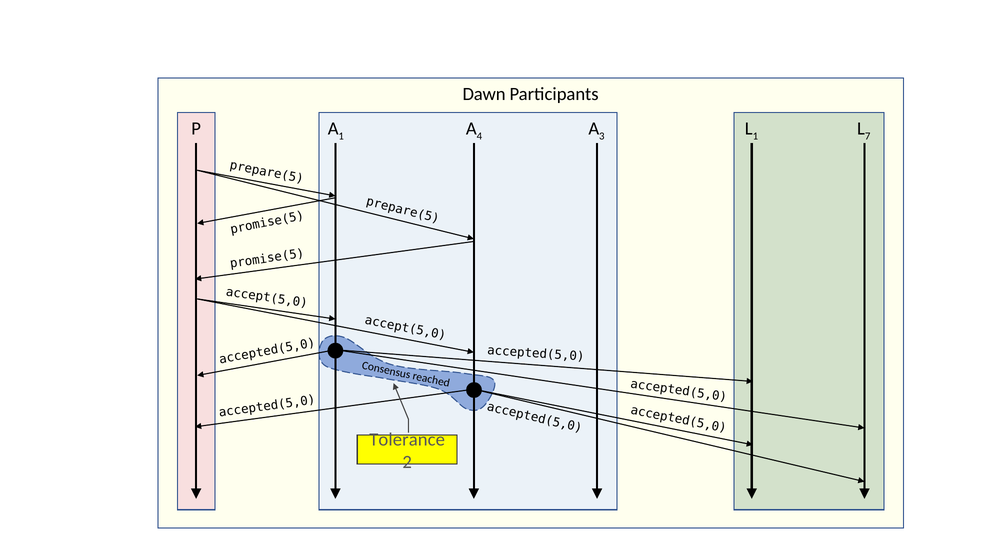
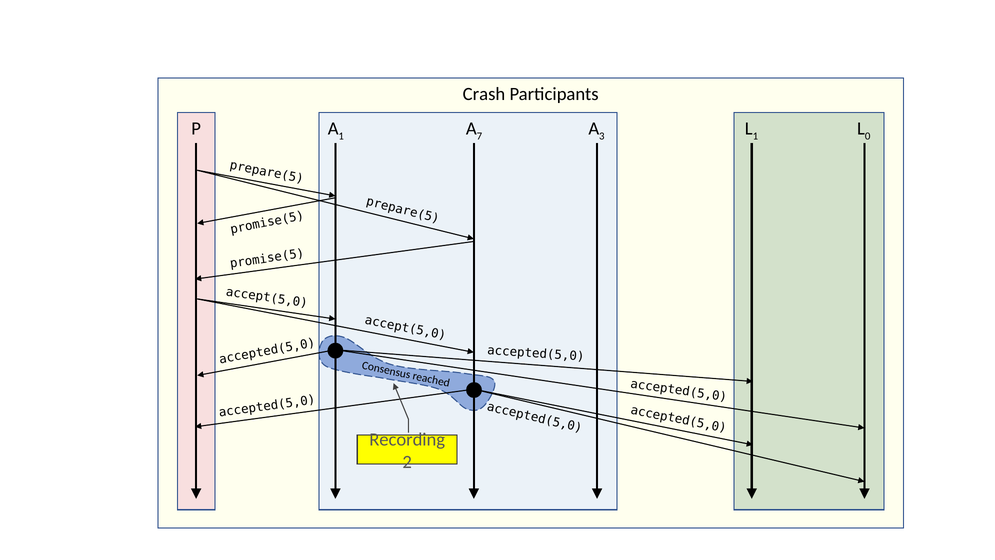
Dawn: Dawn -> Crash
4: 4 -> 7
7: 7 -> 0
Tolerance: Tolerance -> Recording
